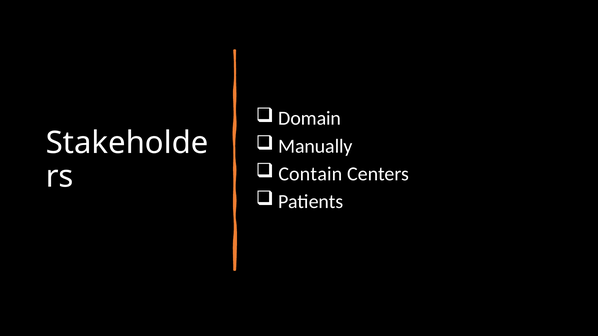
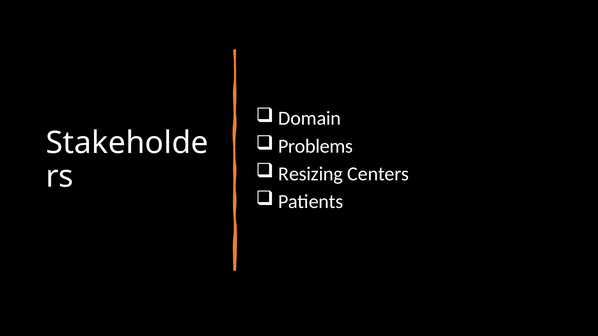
Manually: Manually -> Problems
Contain: Contain -> Resizing
